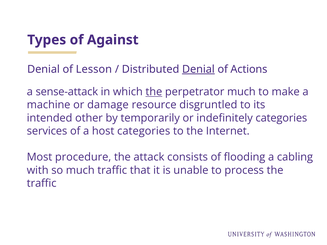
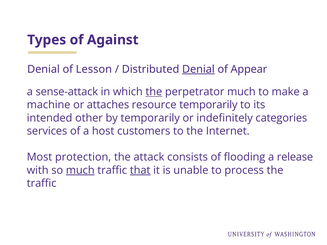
Actions: Actions -> Appear
damage: damage -> attaches
resource disgruntled: disgruntled -> temporarily
host categories: categories -> customers
procedure: procedure -> protection
cabling: cabling -> release
much at (80, 170) underline: none -> present
that underline: none -> present
